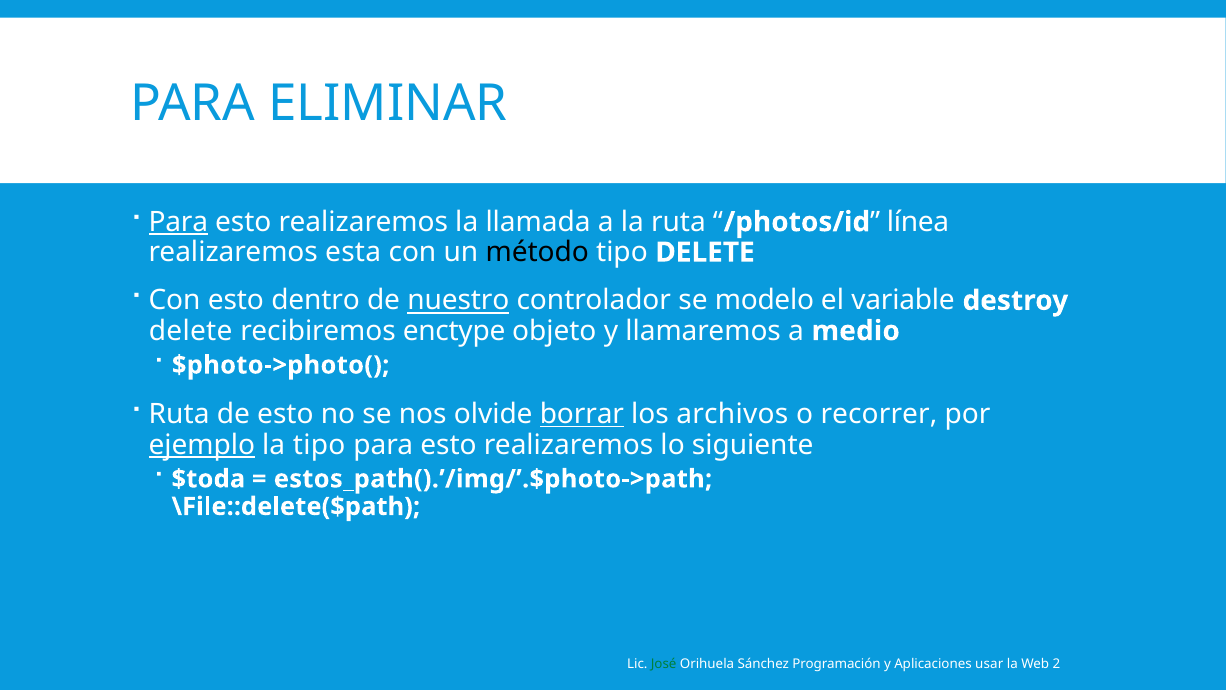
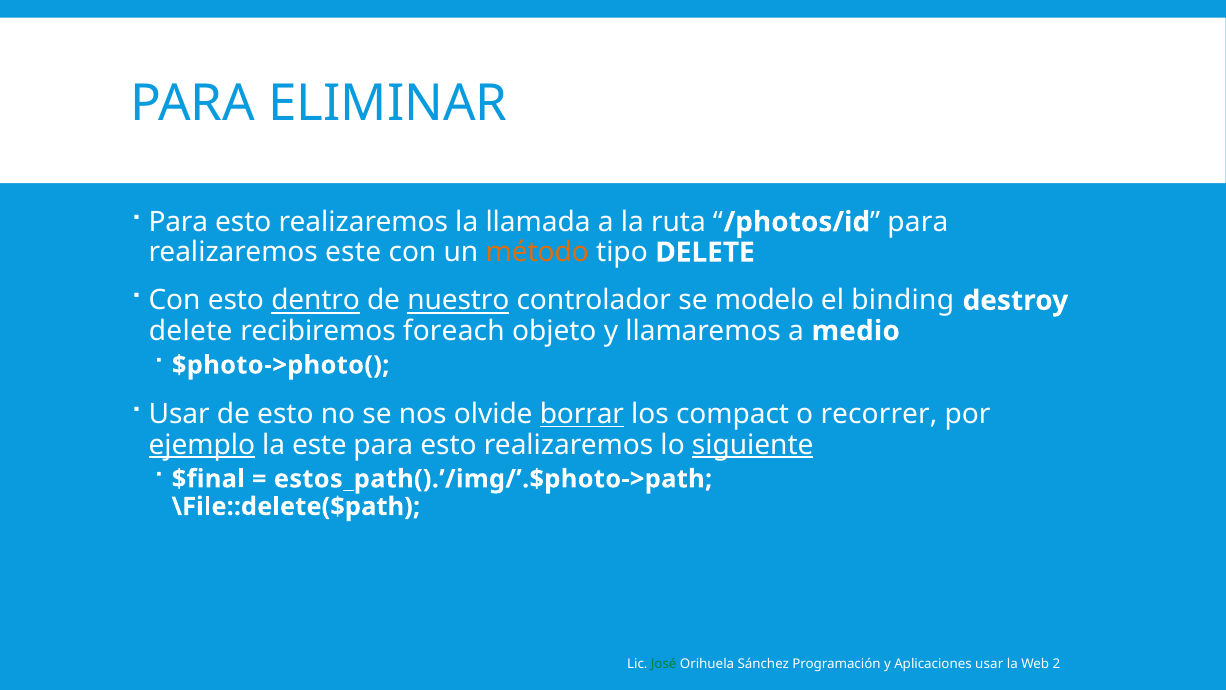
Para at (178, 222) underline: present -> none
línea at (918, 222): línea -> para
realizaremos esta: esta -> este
método colour: black -> orange
dentro underline: none -> present
variable: variable -> binding
enctype: enctype -> foreach
Ruta at (179, 414): Ruta -> Usar
archivos: archivos -> compact
la tipo: tipo -> este
siguiente underline: none -> present
$toda: $toda -> $final
